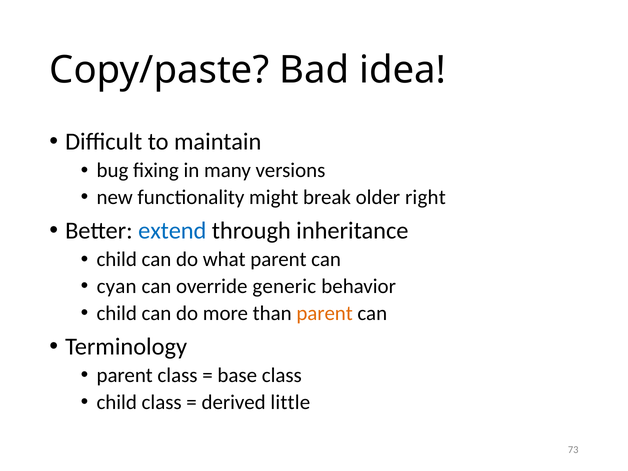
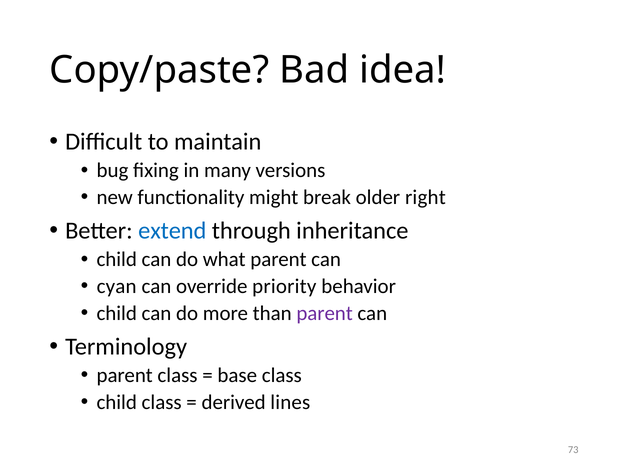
generic: generic -> priority
parent at (325, 313) colour: orange -> purple
little: little -> lines
